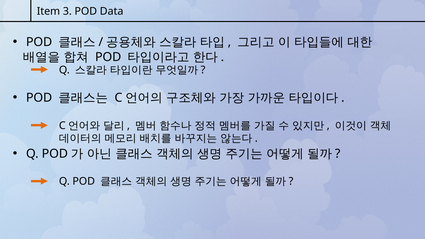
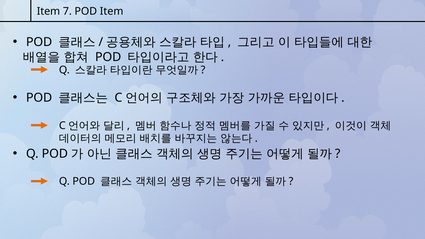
3: 3 -> 7
POD Data: Data -> Item
